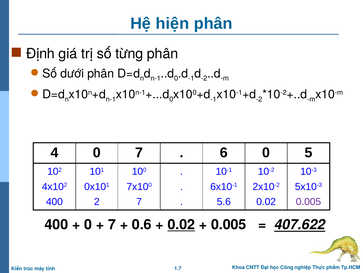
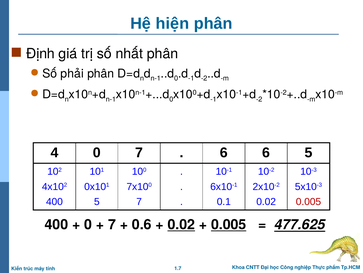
từng: từng -> nhất
dưới: dưới -> phải
6 0: 0 -> 6
400 2: 2 -> 5
5.6: 5.6 -> 0.1
0.005 at (308, 201) colour: purple -> red
0.005 at (229, 224) underline: none -> present
407.622: 407.622 -> 477.625
